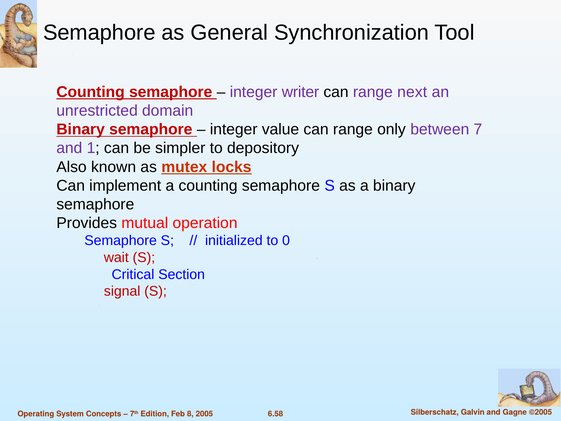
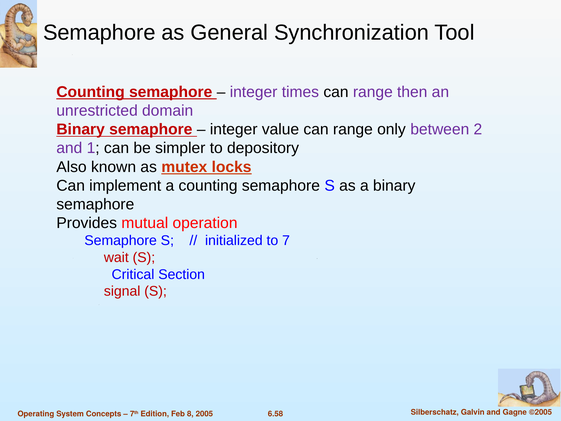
writer: writer -> times
next: next -> then
7: 7 -> 2
0: 0 -> 7
